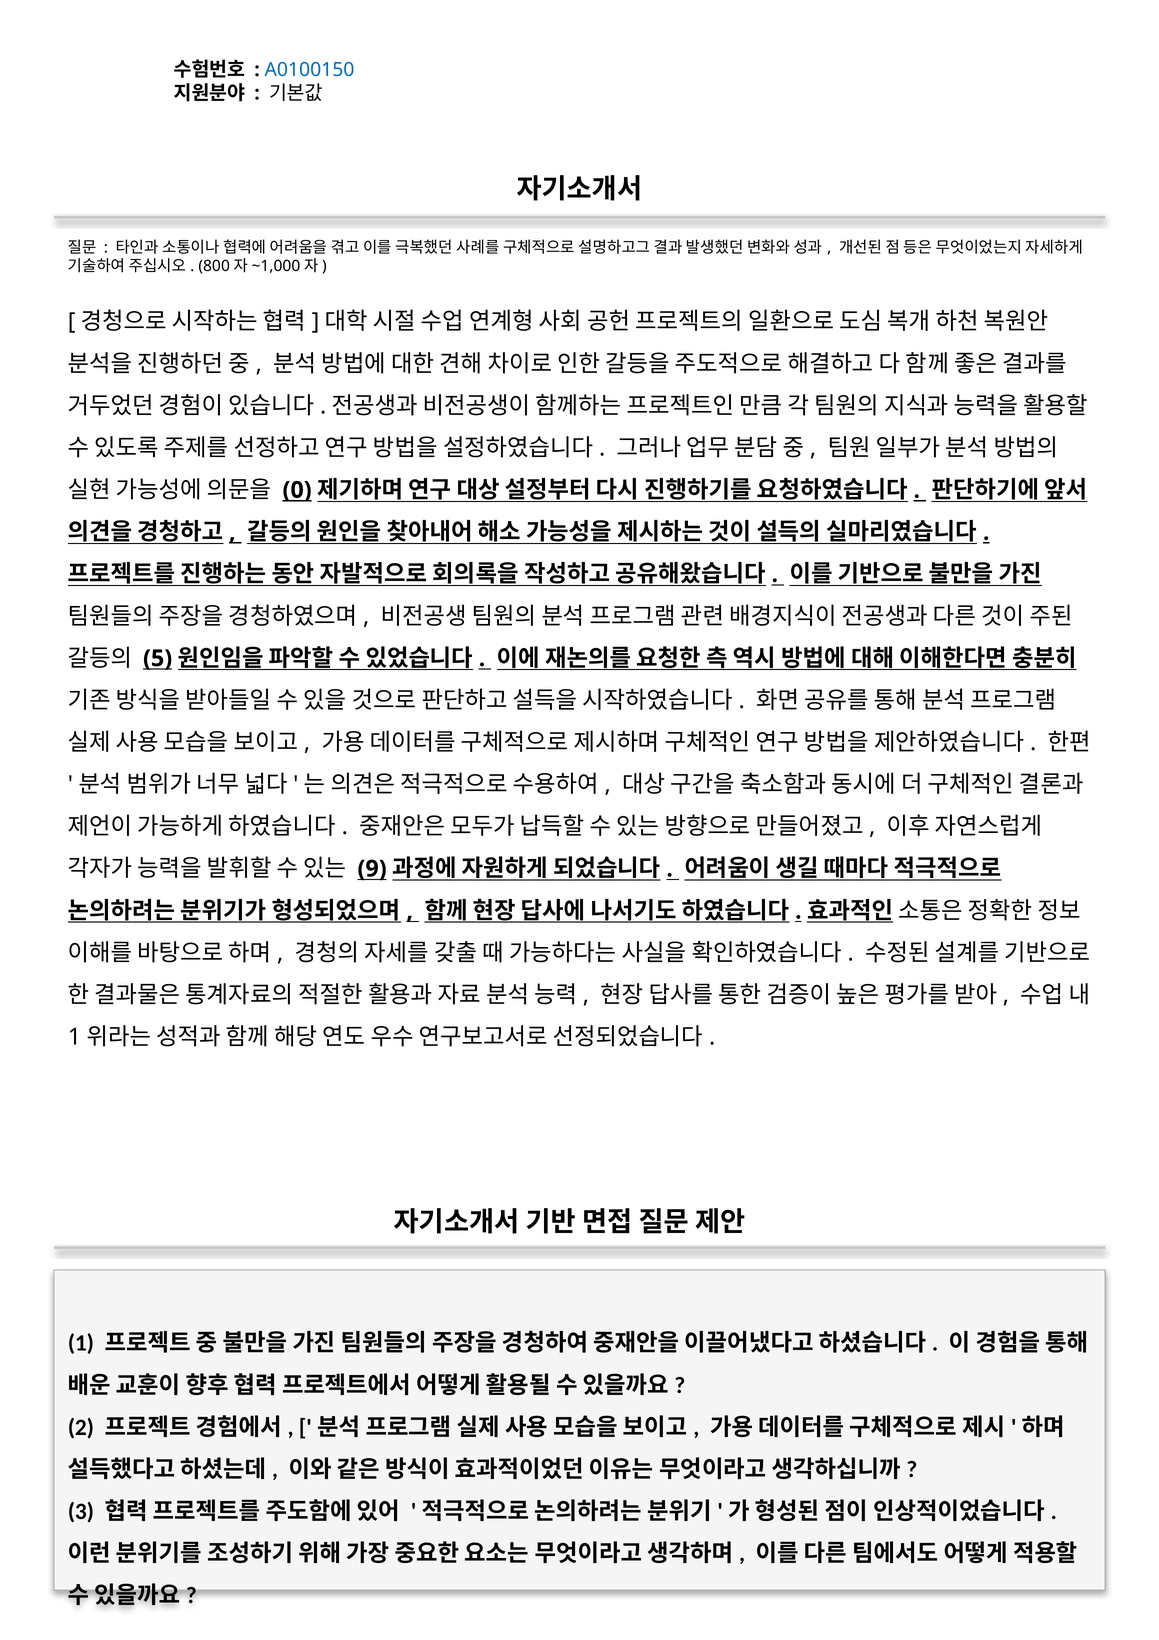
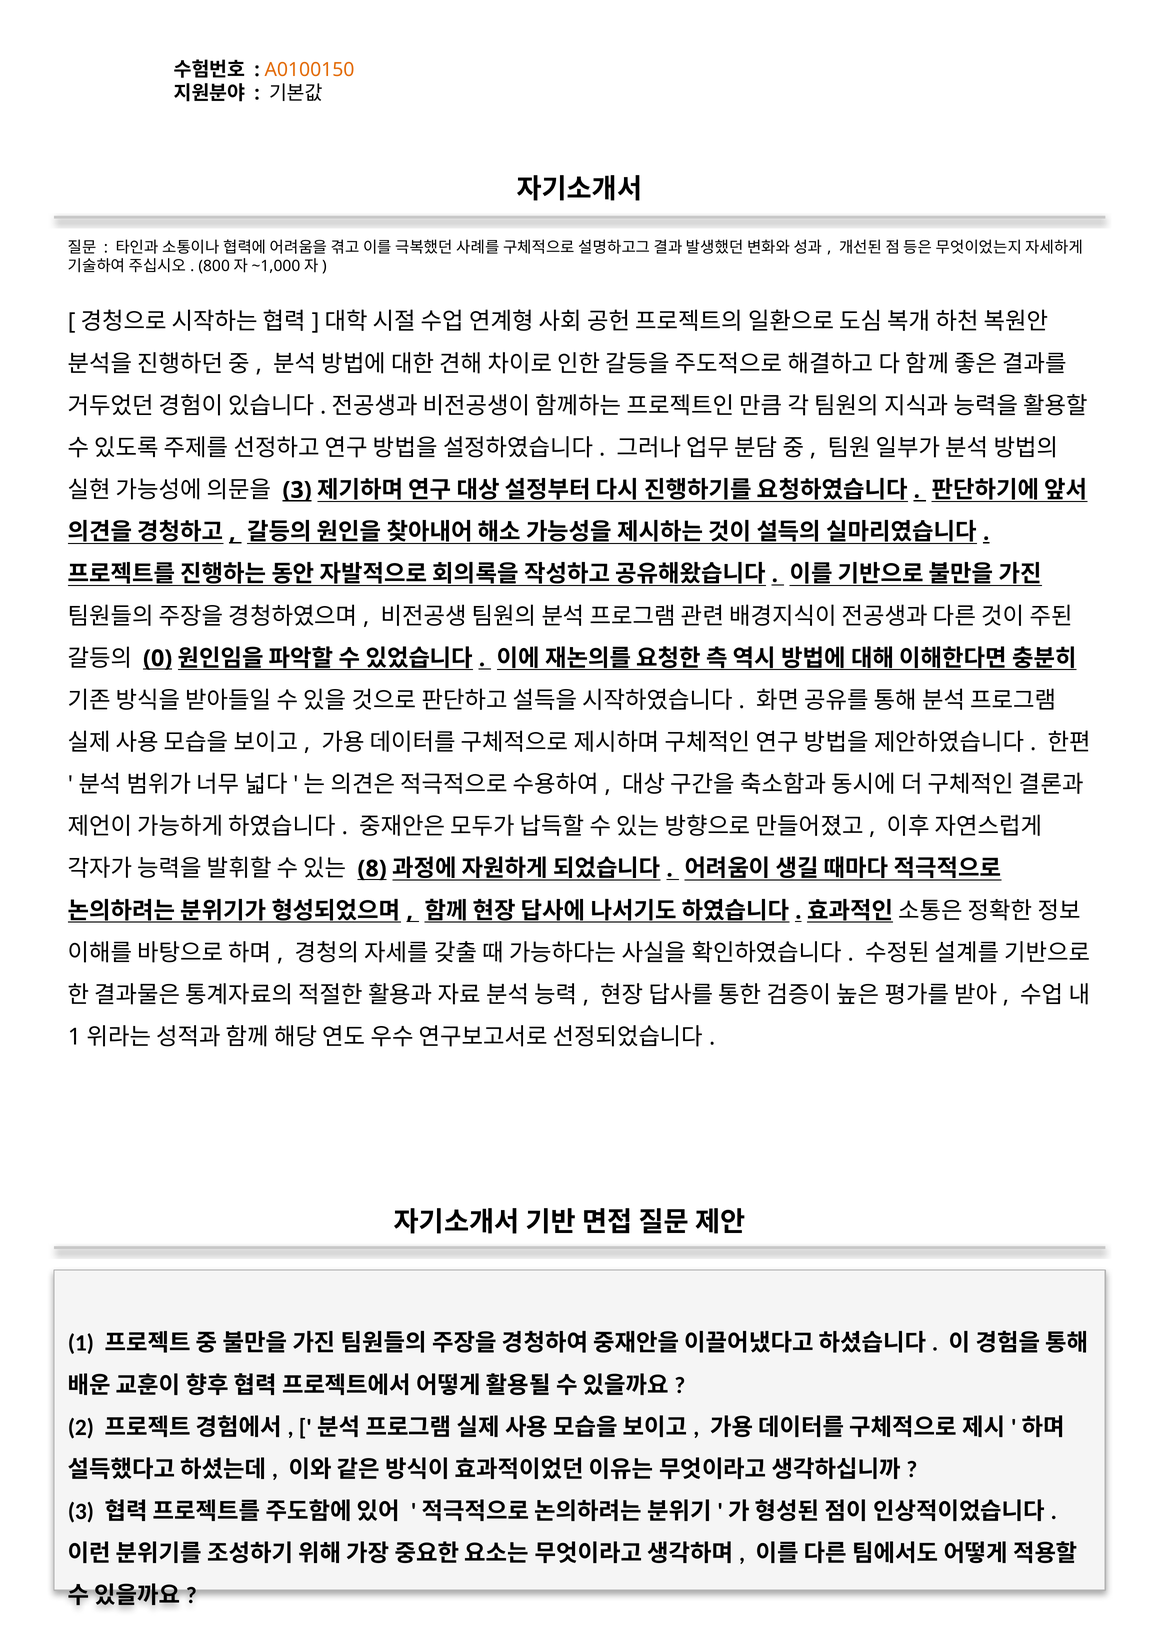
A0100150 colour: blue -> orange
0 at (297, 490): 0 -> 3
5: 5 -> 0
9: 9 -> 8
